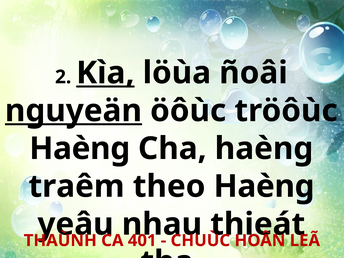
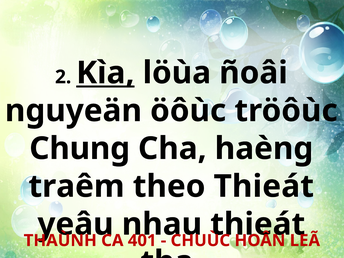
nguyeän underline: present -> none
Haèng at (80, 149): Haèng -> Chung
theo Haèng: Haèng -> Thieát
